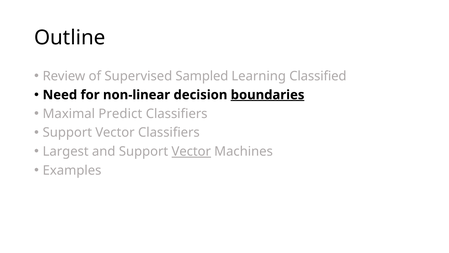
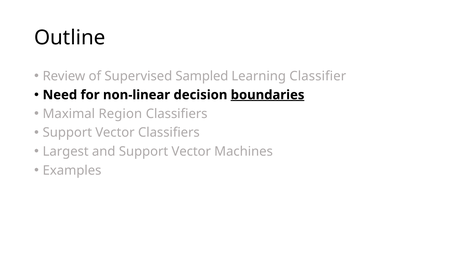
Classified: Classified -> Classifier
Predict: Predict -> Region
Vector at (191, 151) underline: present -> none
